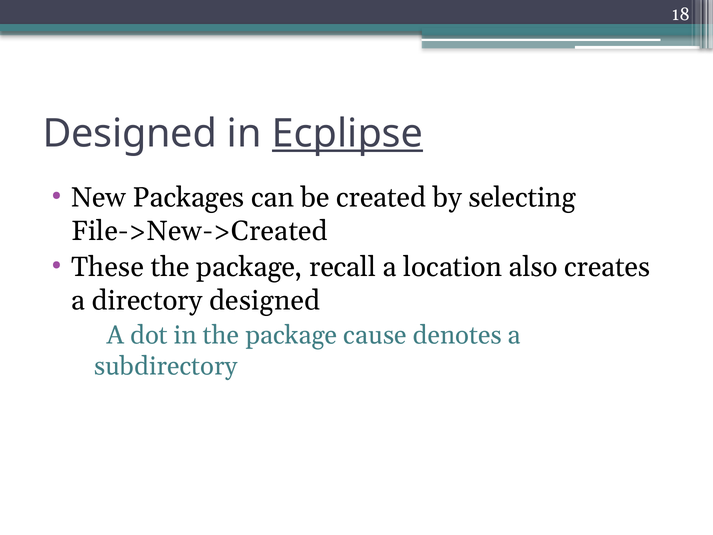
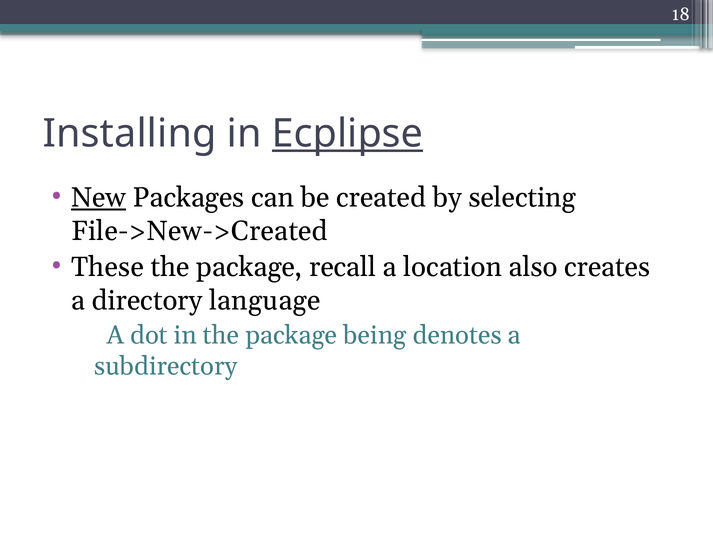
Designed at (130, 133): Designed -> Installing
New underline: none -> present
directory designed: designed -> language
cause: cause -> being
